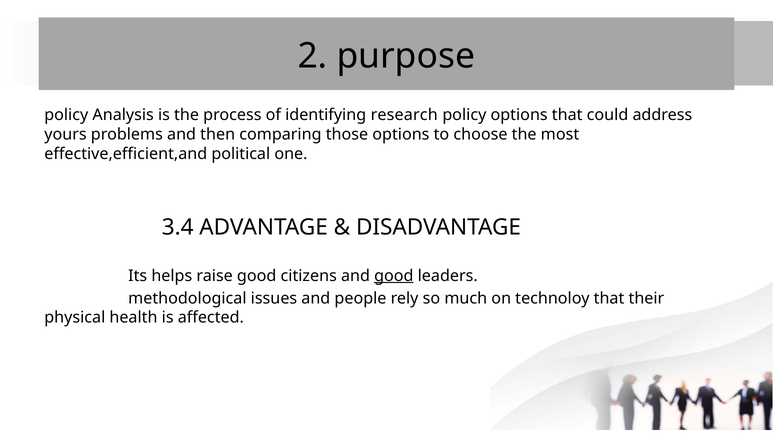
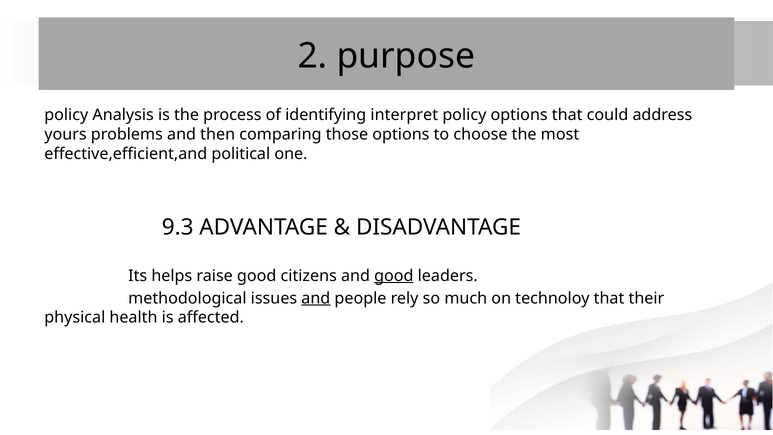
research: research -> interpret
3.4: 3.4 -> 9.3
and at (316, 298) underline: none -> present
